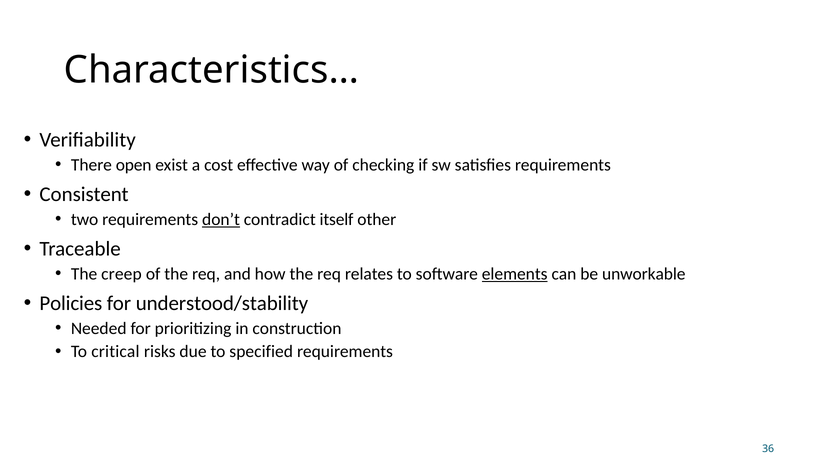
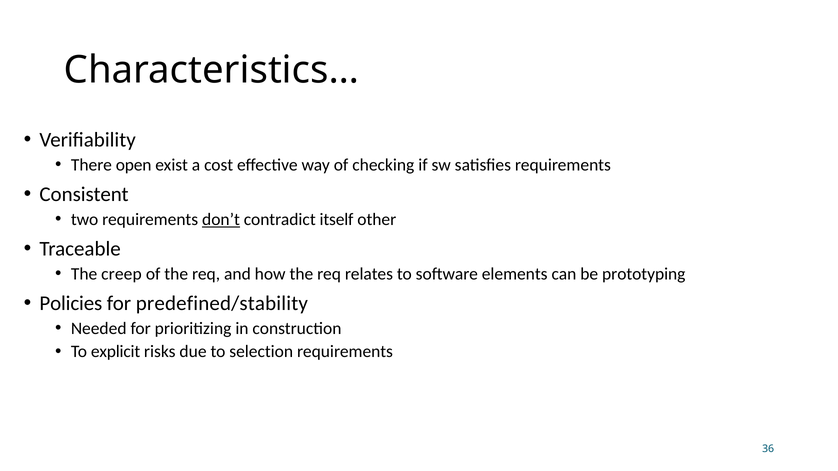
elements underline: present -> none
unworkable: unworkable -> prototyping
understood/stability: understood/stability -> predefined/stability
critical: critical -> explicit
specified: specified -> selection
